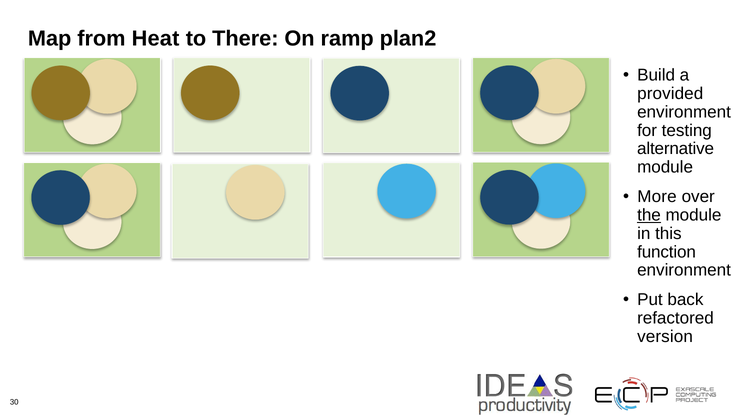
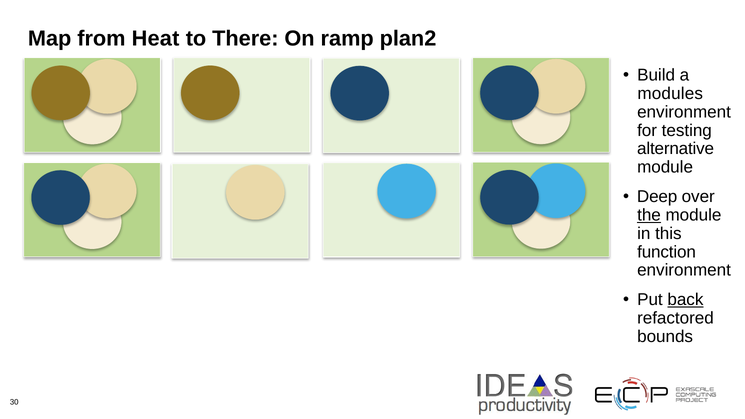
provided: provided -> modules
More: More -> Deep
back underline: none -> present
version: version -> bounds
